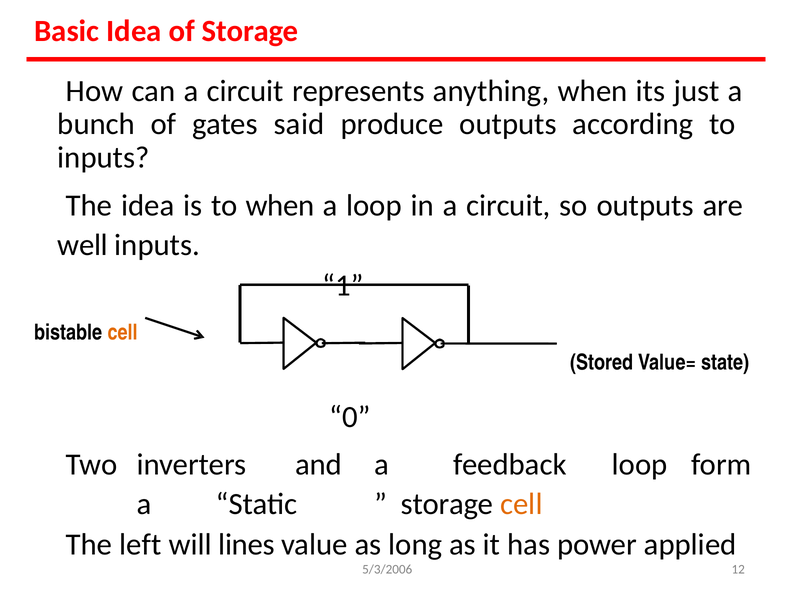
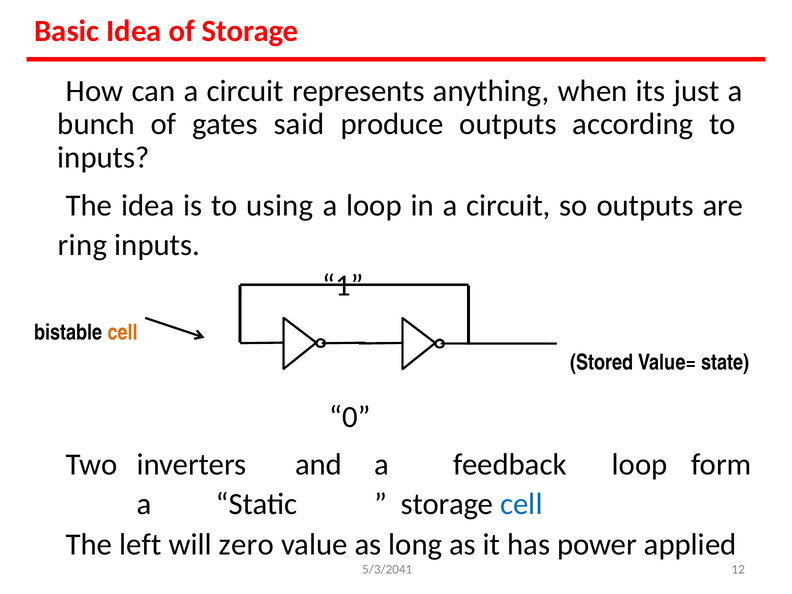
to when: when -> using
well: well -> ring
cell at (521, 504) colour: orange -> blue
lines: lines -> zero
5/3/2006: 5/3/2006 -> 5/3/2041
